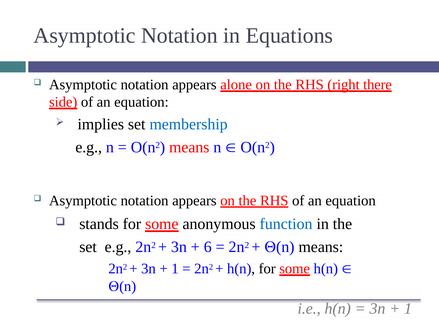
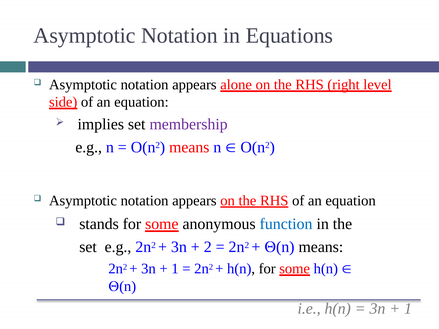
there: there -> level
membership colour: blue -> purple
6 at (208, 247): 6 -> 2
